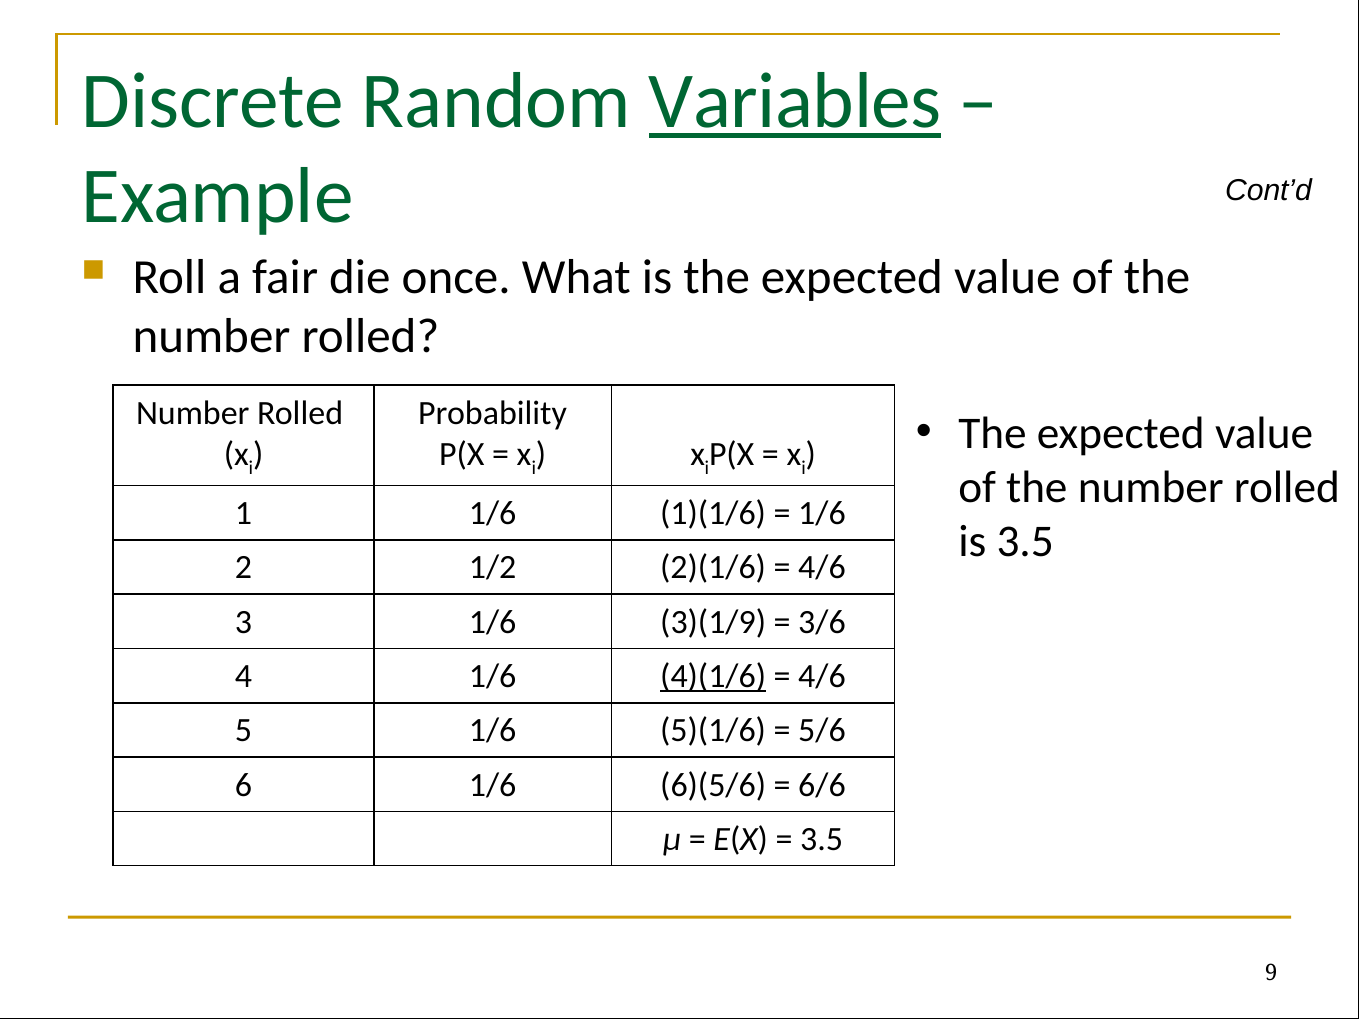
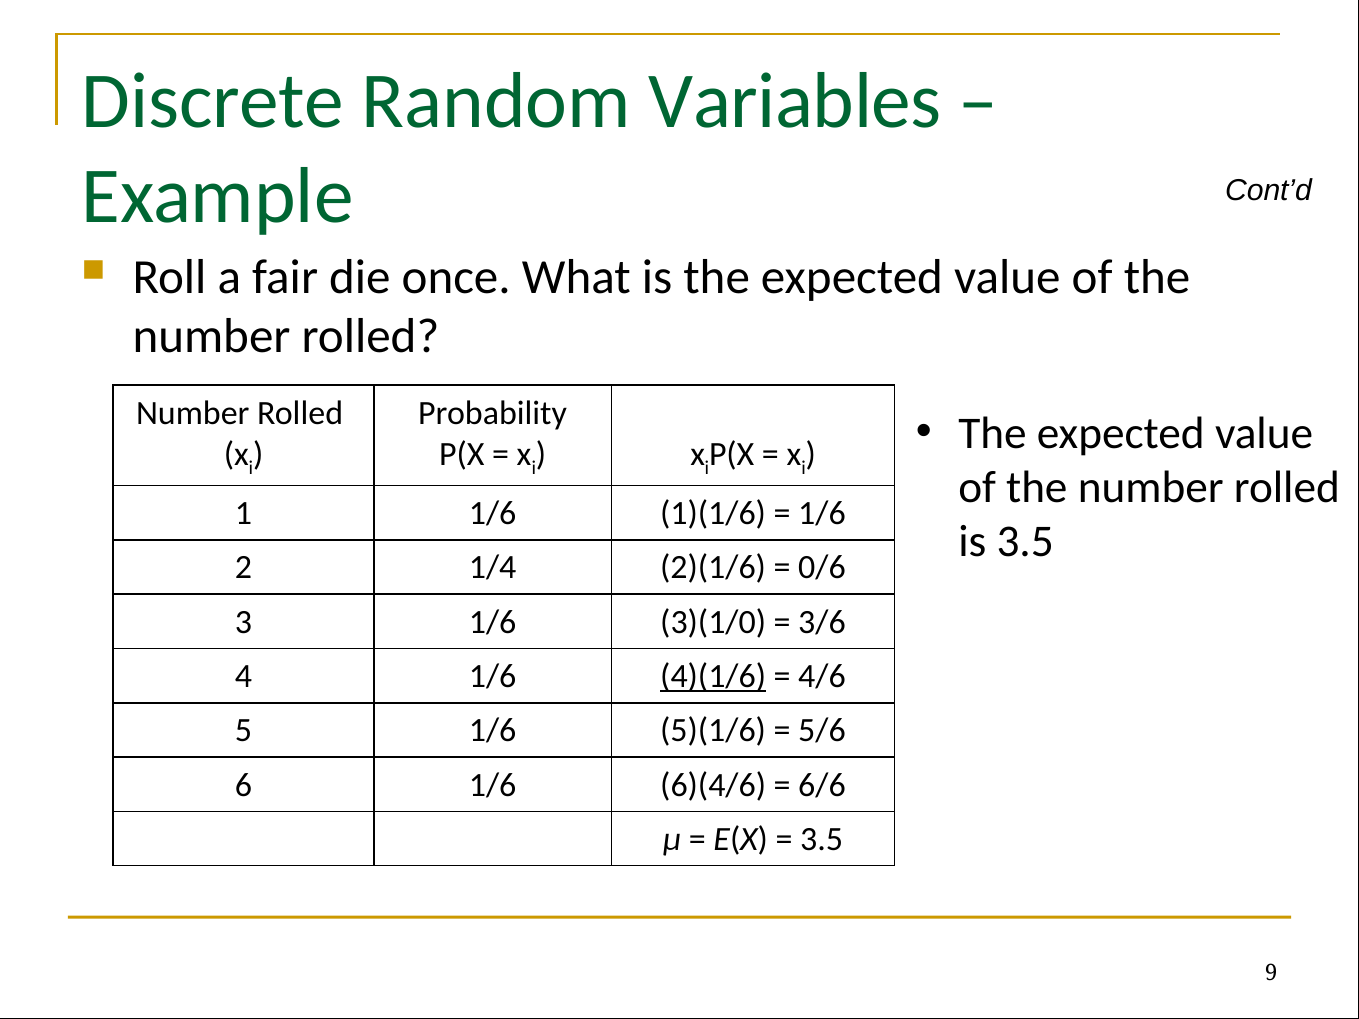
Variables underline: present -> none
1/2: 1/2 -> 1/4
4/6 at (822, 568): 4/6 -> 0/6
3)(1/9: 3)(1/9 -> 3)(1/0
6)(5/6: 6)(5/6 -> 6)(4/6
